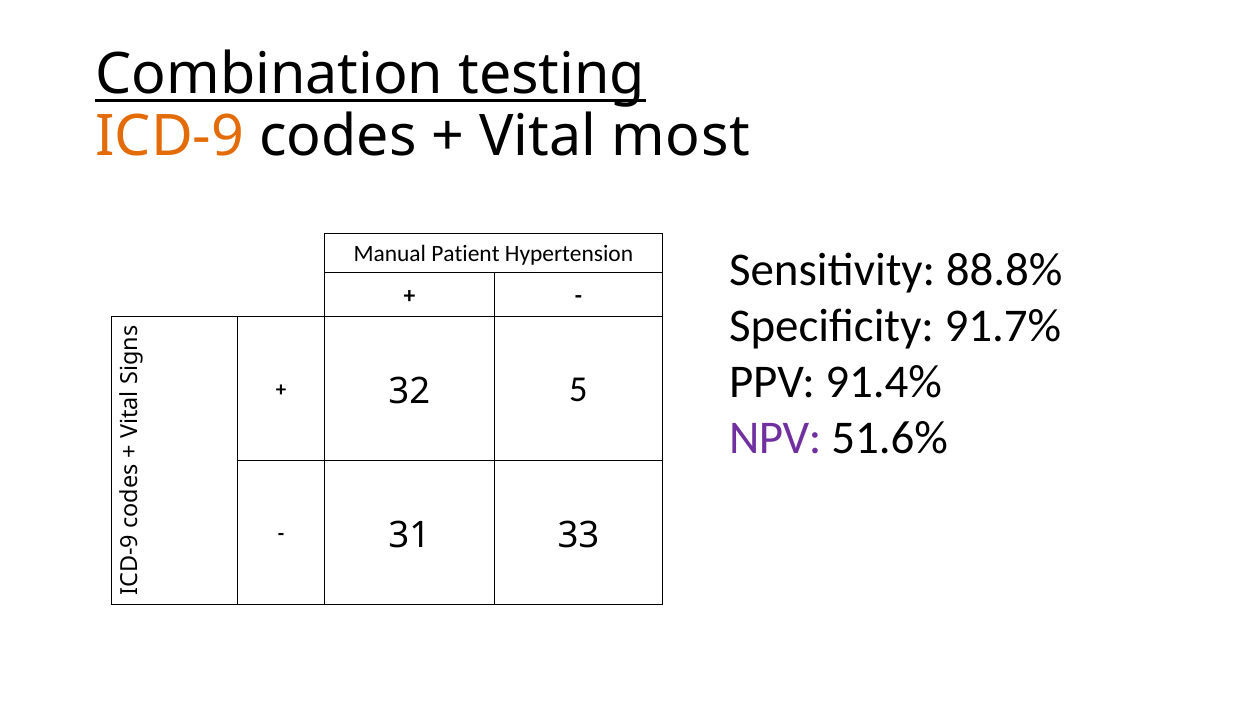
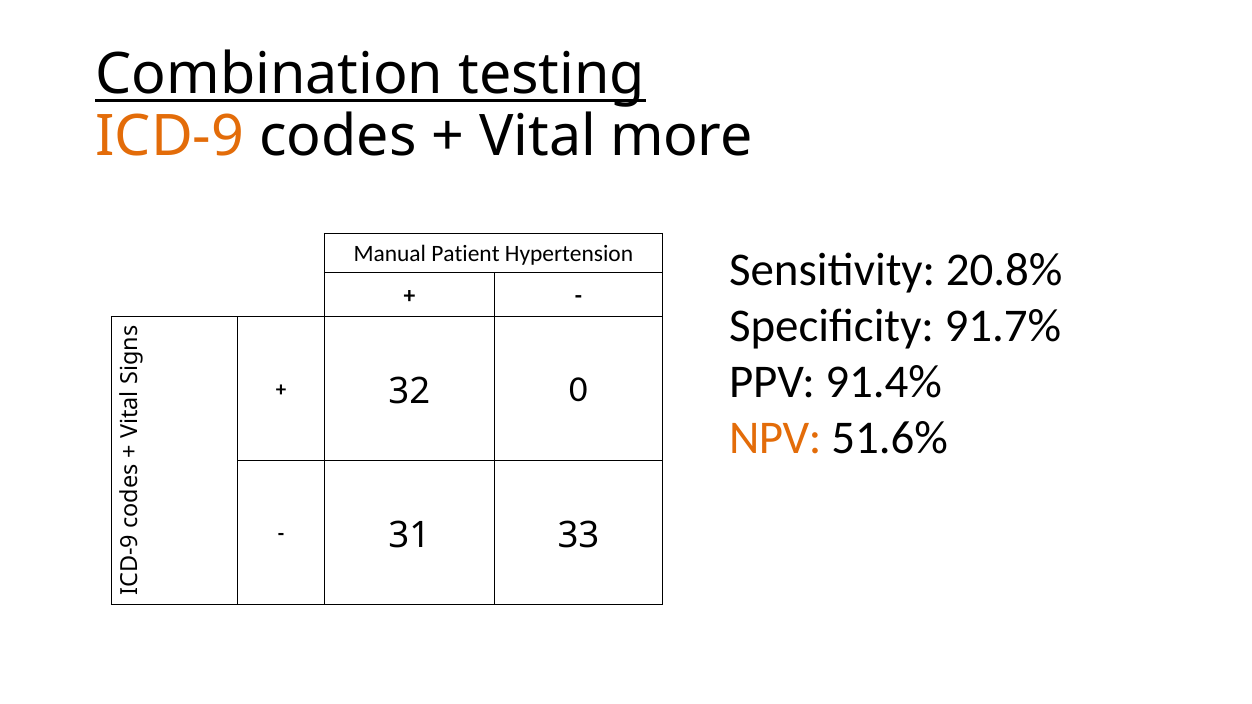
most: most -> more
88.8%: 88.8% -> 20.8%
5: 5 -> 0
NPV colour: purple -> orange
